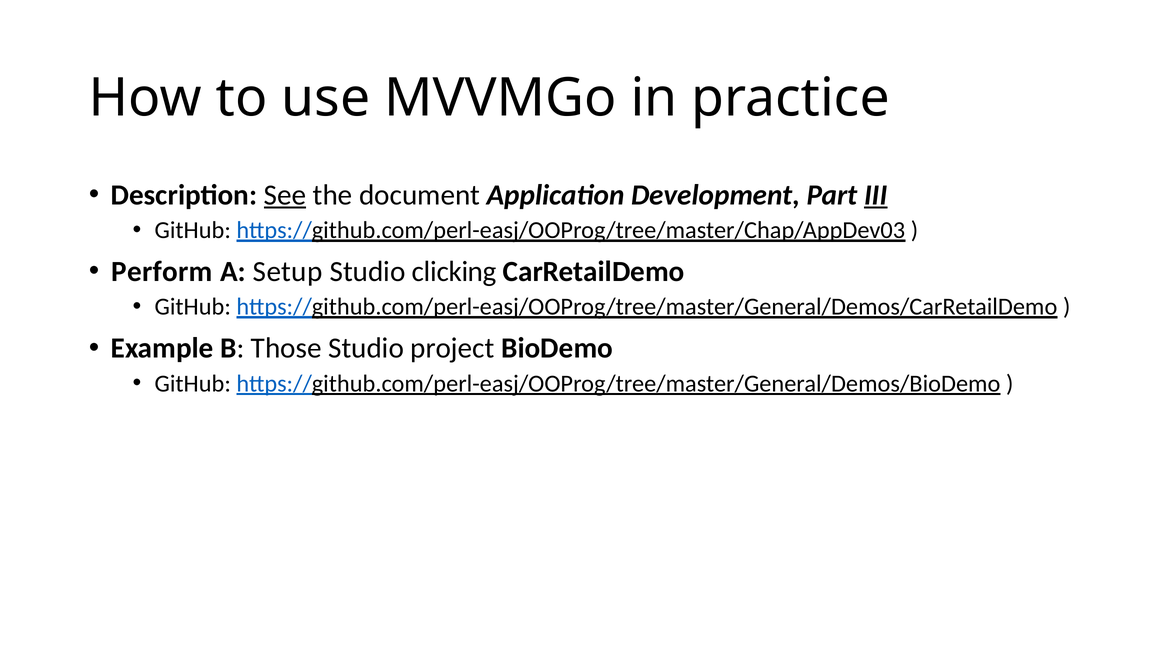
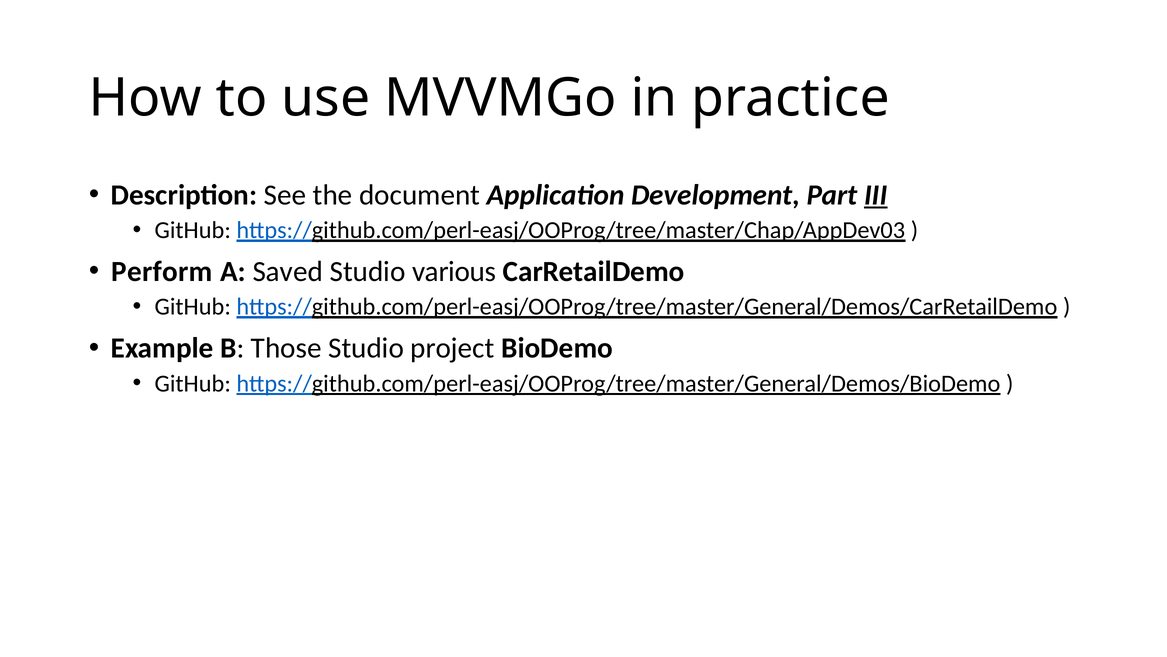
See underline: present -> none
Setup: Setup -> Saved
clicking: clicking -> various
